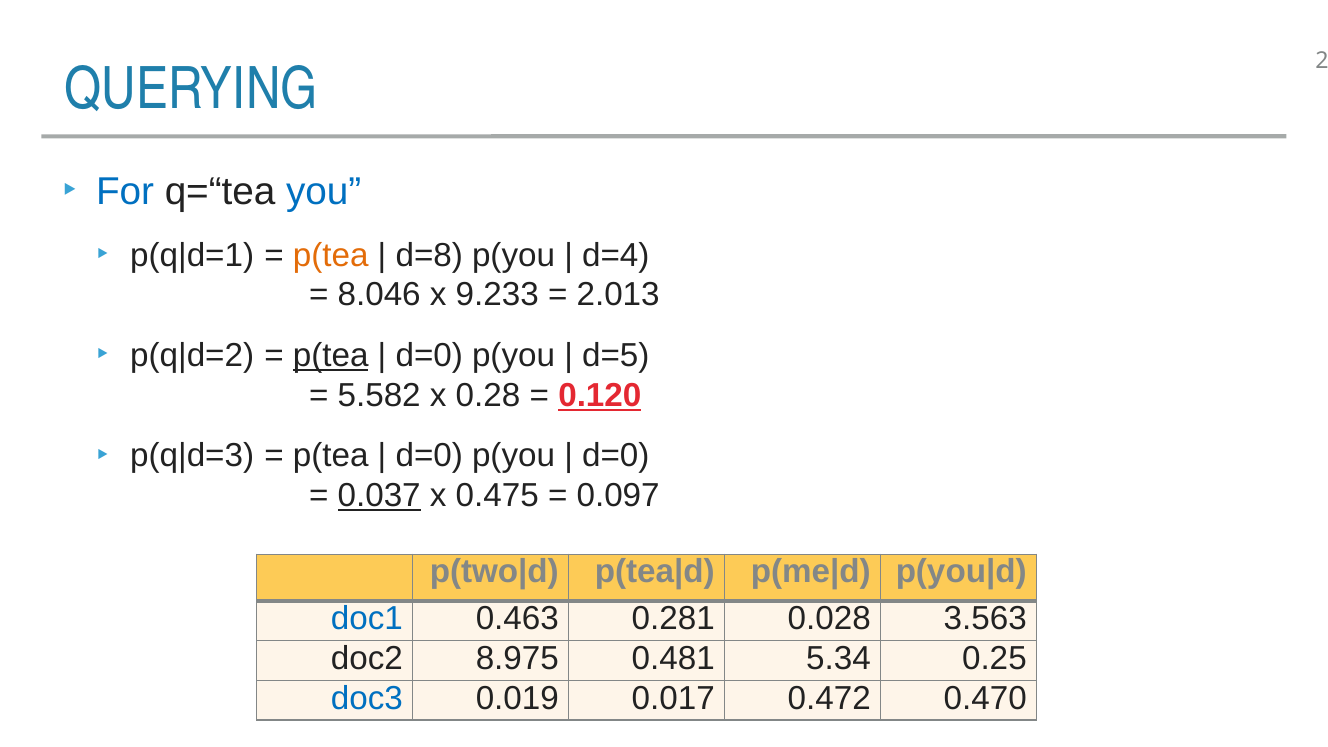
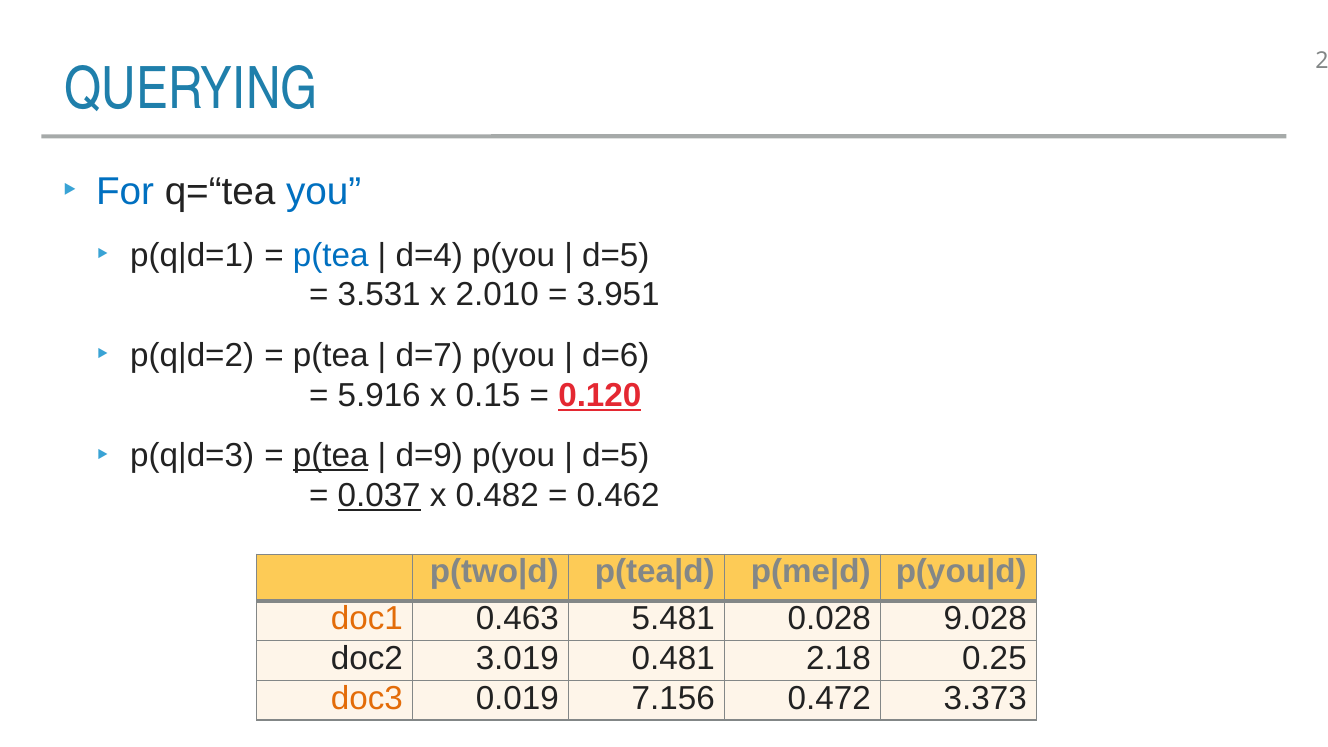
p(tea at (331, 255) colour: orange -> blue
d=8: d=8 -> d=4
d=4 at (616, 255): d=4 -> d=5
8.046: 8.046 -> 3.531
9.233: 9.233 -> 2.010
2.013: 2.013 -> 3.951
p(tea at (331, 355) underline: present -> none
d=0 at (429, 355): d=0 -> d=7
d=5: d=5 -> d=6
5.582: 5.582 -> 5.916
0.28: 0.28 -> 0.15
p(tea at (331, 456) underline: none -> present
d=0 at (429, 456): d=0 -> d=9
d=0 at (616, 456): d=0 -> d=5
0.475: 0.475 -> 0.482
0.097: 0.097 -> 0.462
doc1 colour: blue -> orange
0.281: 0.281 -> 5.481
3.563: 3.563 -> 9.028
8.975: 8.975 -> 3.019
5.34: 5.34 -> 2.18
doc3 colour: blue -> orange
0.017: 0.017 -> 7.156
0.470: 0.470 -> 3.373
